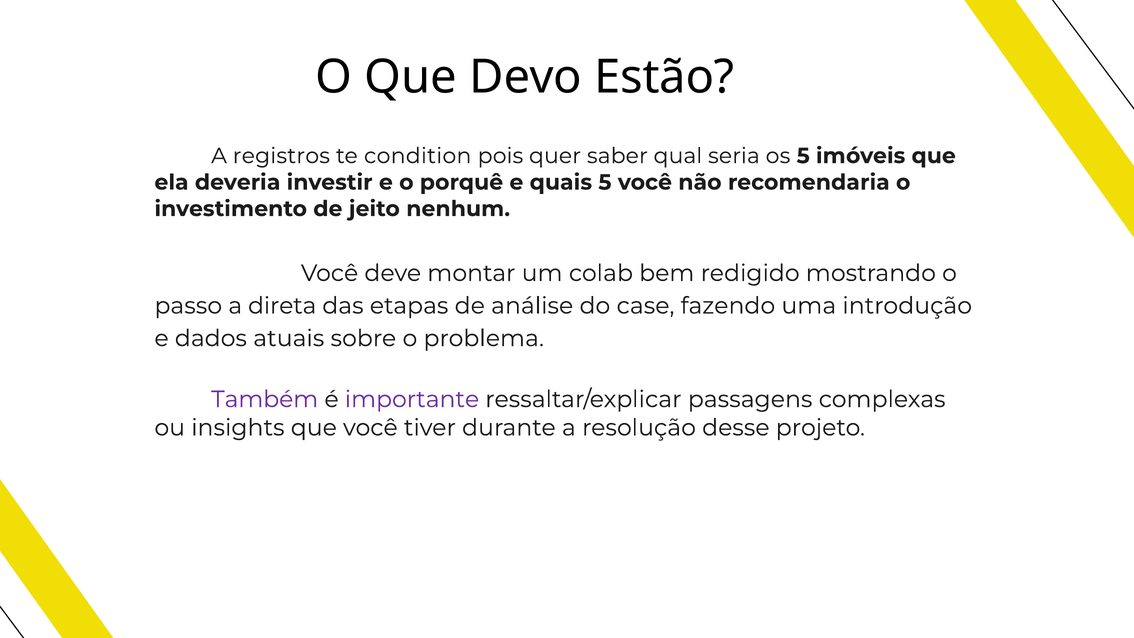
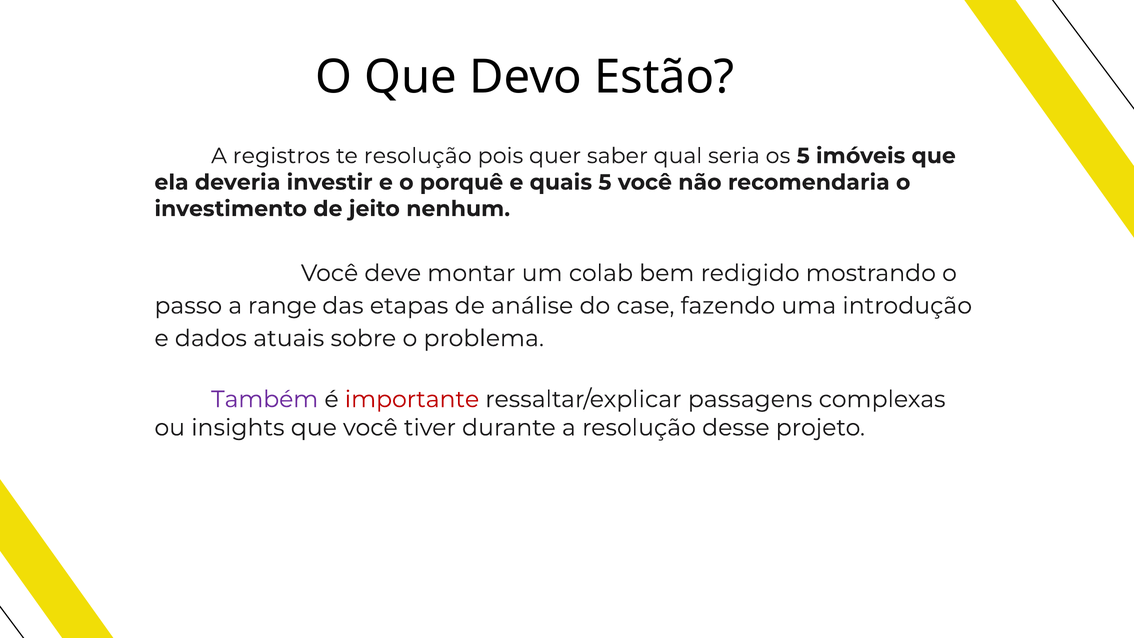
te condition: condition -> resolução
direta: direta -> range
importante colour: purple -> red
